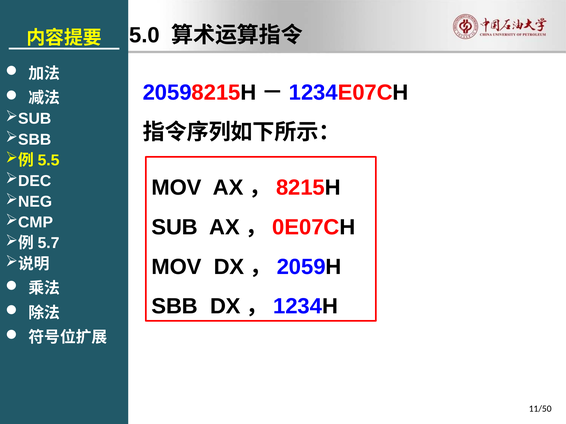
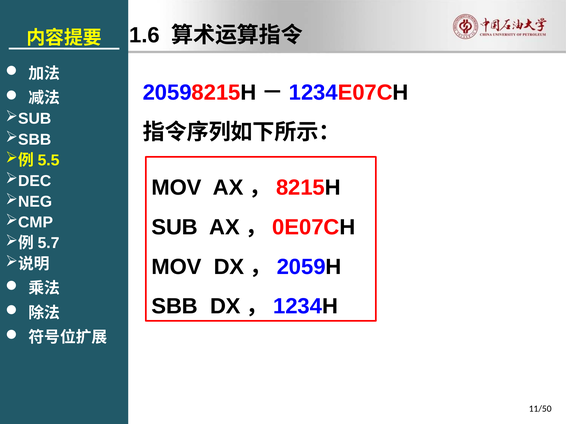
5.0: 5.0 -> 1.6
